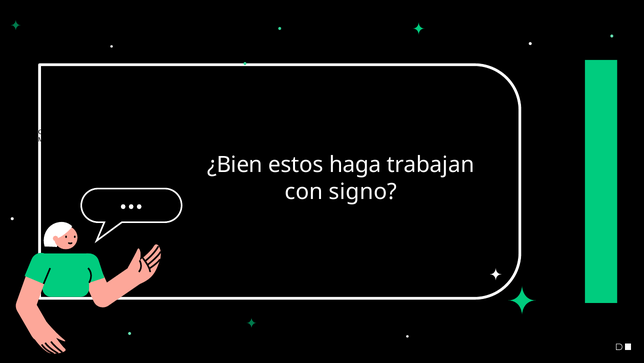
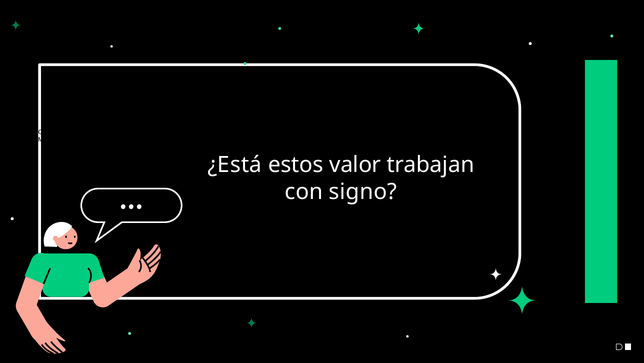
¿Bien: ¿Bien -> ¿Está
haga: haga -> valor
